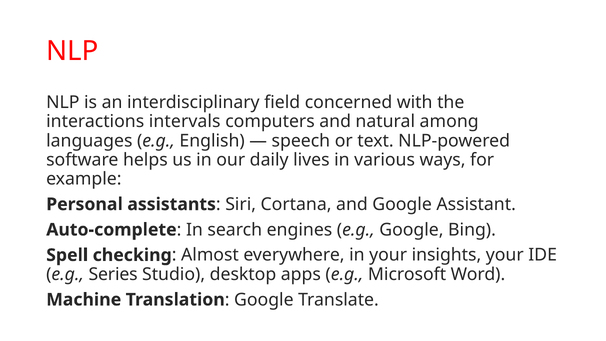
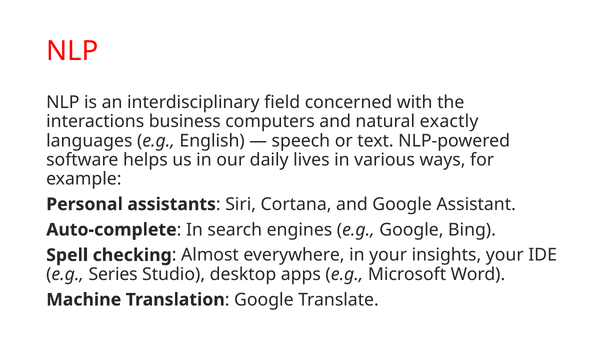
intervals: intervals -> business
among: among -> exactly
